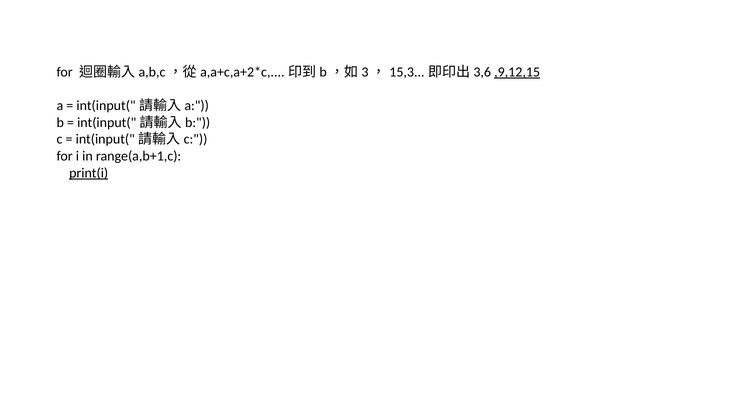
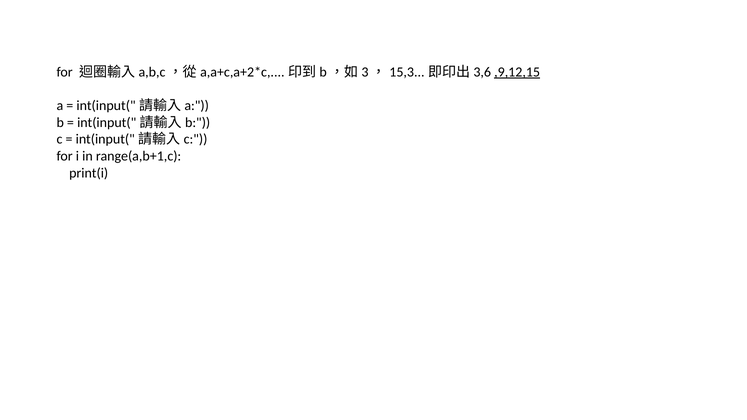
print(i underline: present -> none
